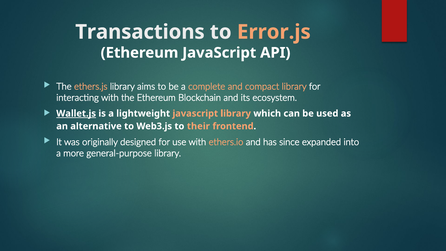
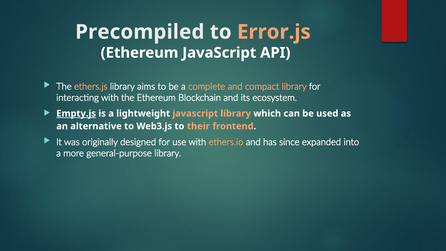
Transactions: Transactions -> Precompiled
Wallet.js: Wallet.js -> Empty.js
